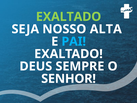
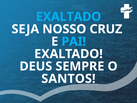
EXALTADO at (69, 17) colour: light green -> light blue
ALTA: ALTA -> CRUZ
SENHOR: SENHOR -> SANTOS
